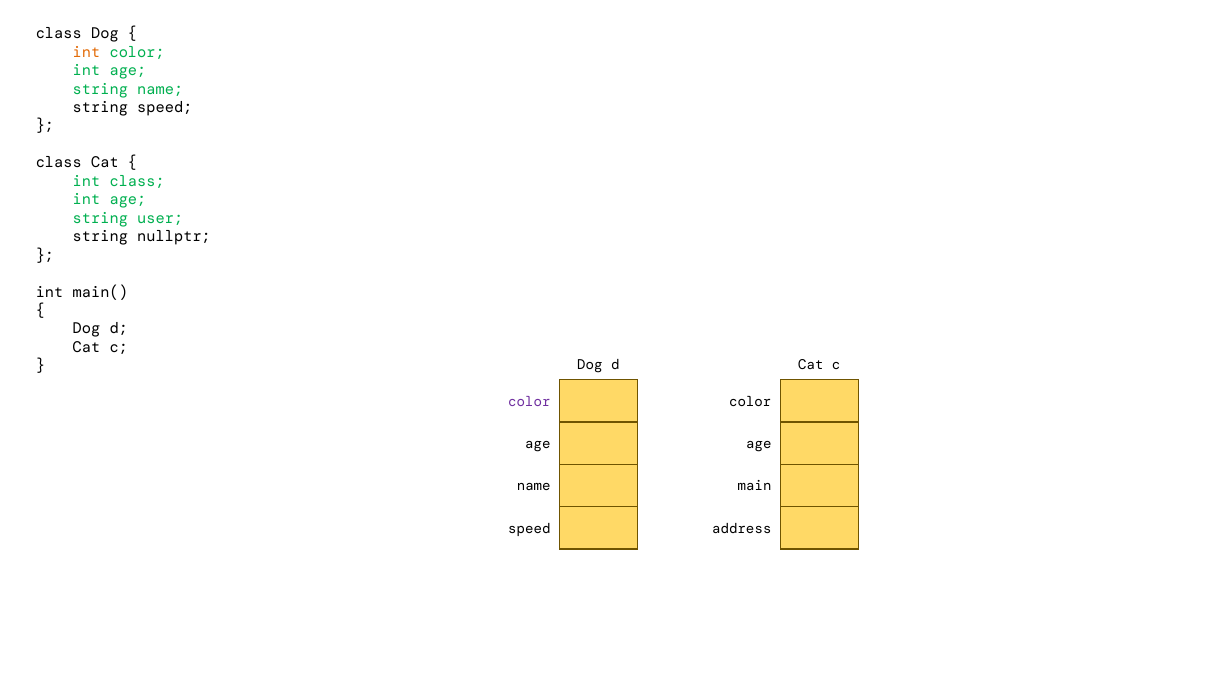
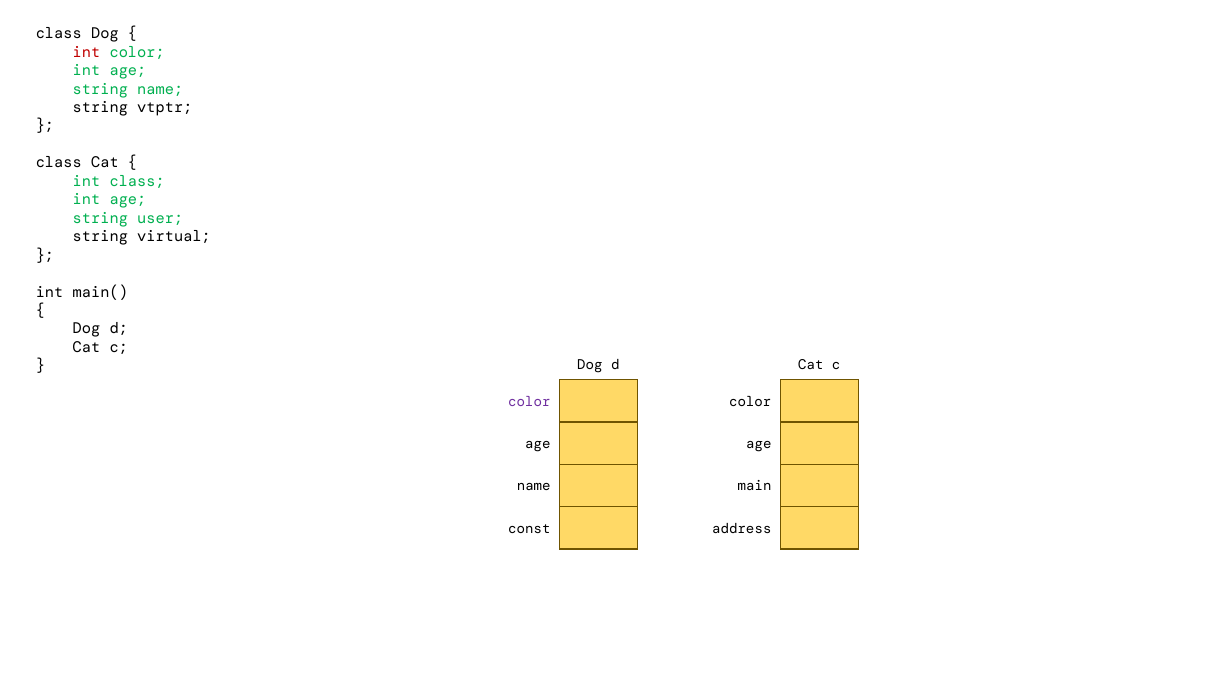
int at (87, 52) colour: orange -> red
string speed: speed -> vtptr
nullptr: nullptr -> virtual
speed at (529, 529): speed -> const
